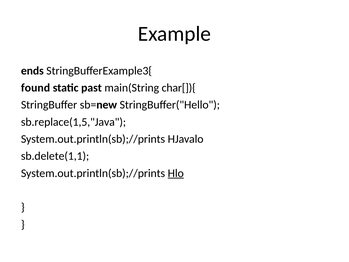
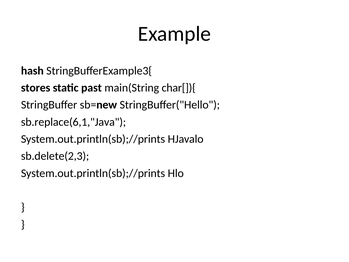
ends: ends -> hash
found: found -> stores
sb.replace(1,5,"Java: sb.replace(1,5,"Java -> sb.replace(6,1,"Java
sb.delete(1,1: sb.delete(1,1 -> sb.delete(2,3
Hlo underline: present -> none
